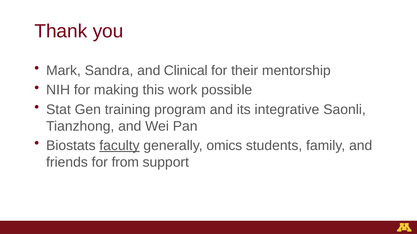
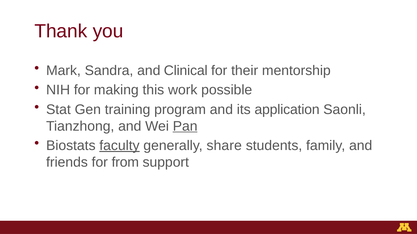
integrative: integrative -> application
Pan underline: none -> present
omics: omics -> share
